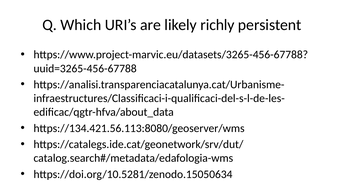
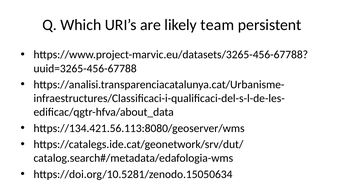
richly: richly -> team
